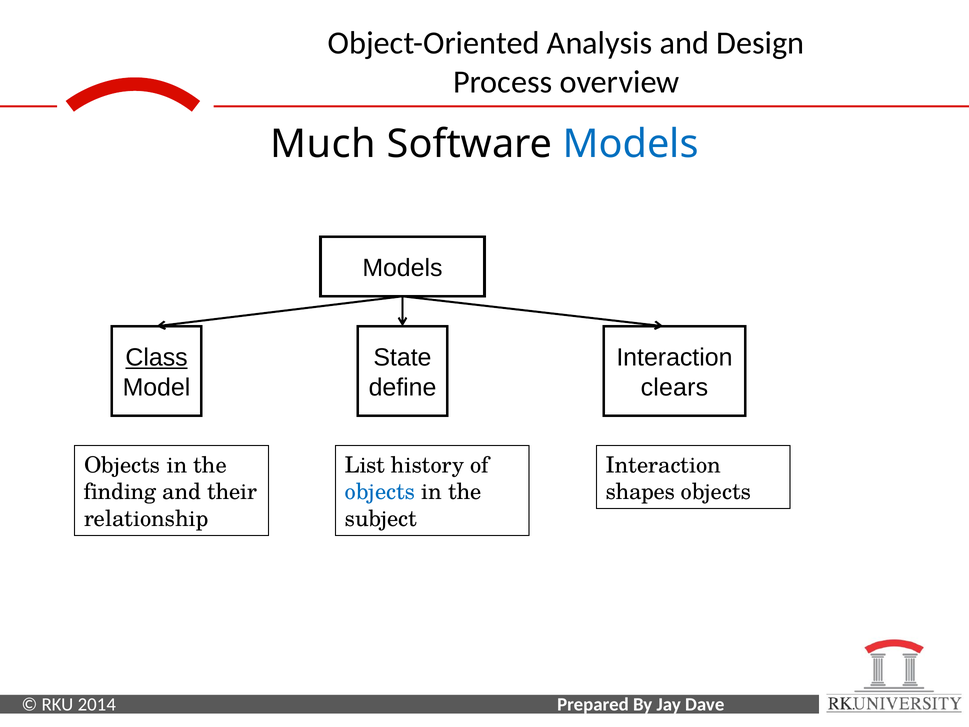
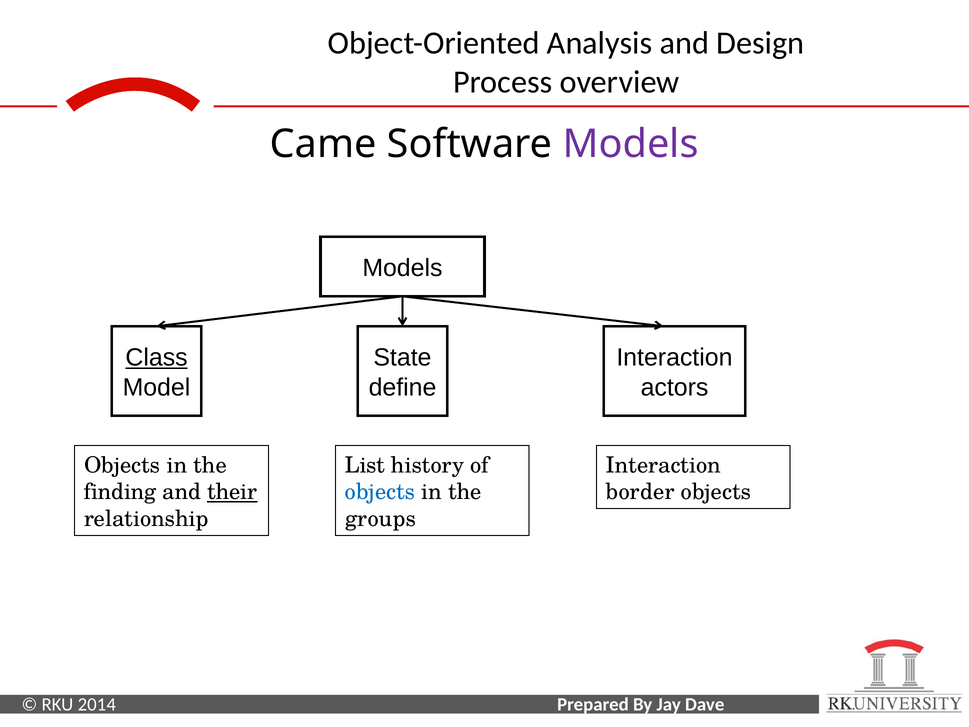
Much: Much -> Came
Models at (631, 144) colour: blue -> purple
clears: clears -> actors
their underline: none -> present
shapes: shapes -> border
subject: subject -> groups
